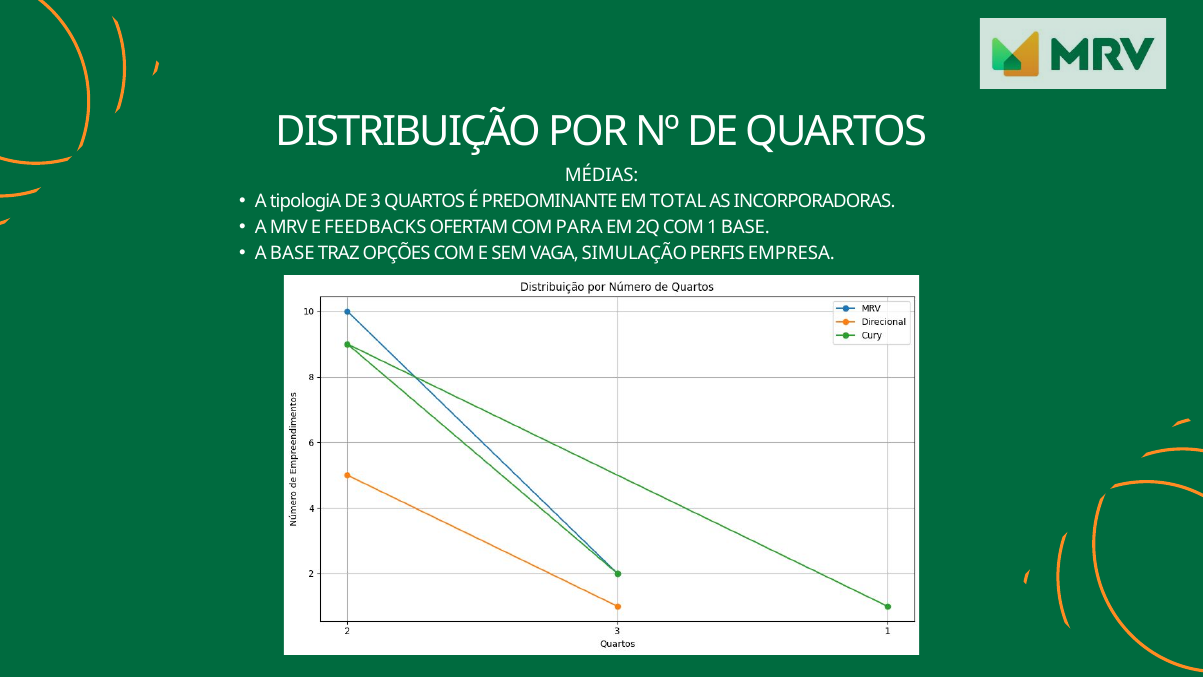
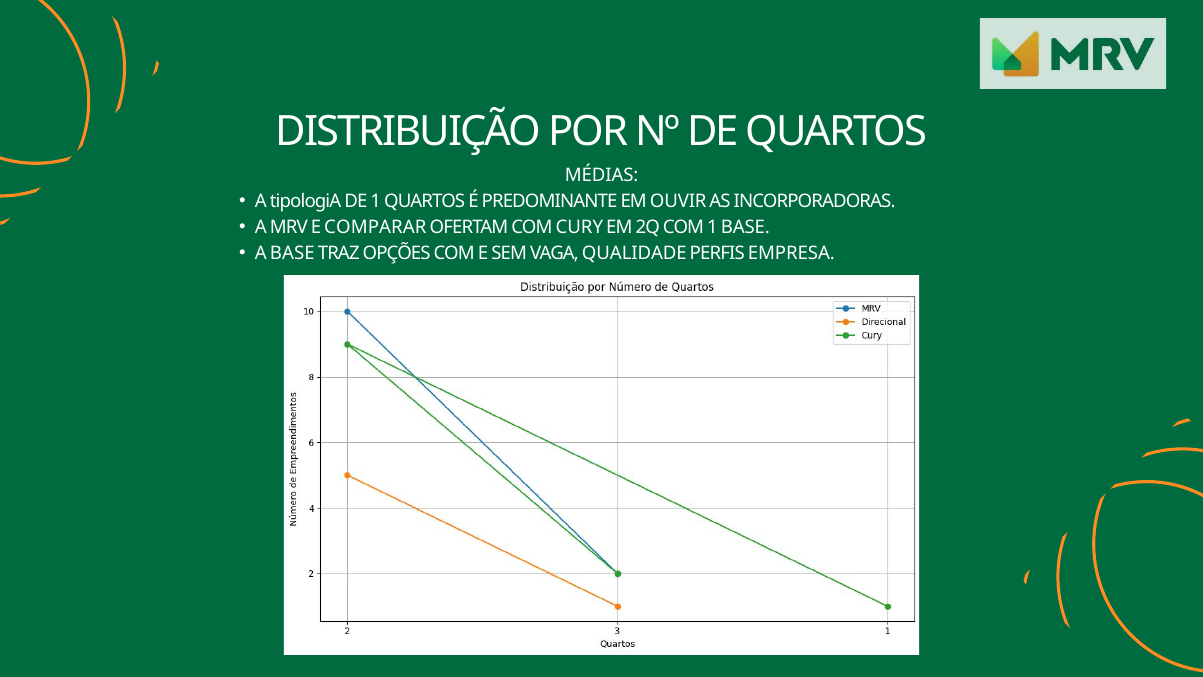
DE 3: 3 -> 1
TOTAL: TOTAL -> OUVIR
FEEDBACKS: FEEDBACKS -> COMPARAR
PARA: PARA -> CURY
SIMULAÇÃO: SIMULAÇÃO -> QUALIDADE
